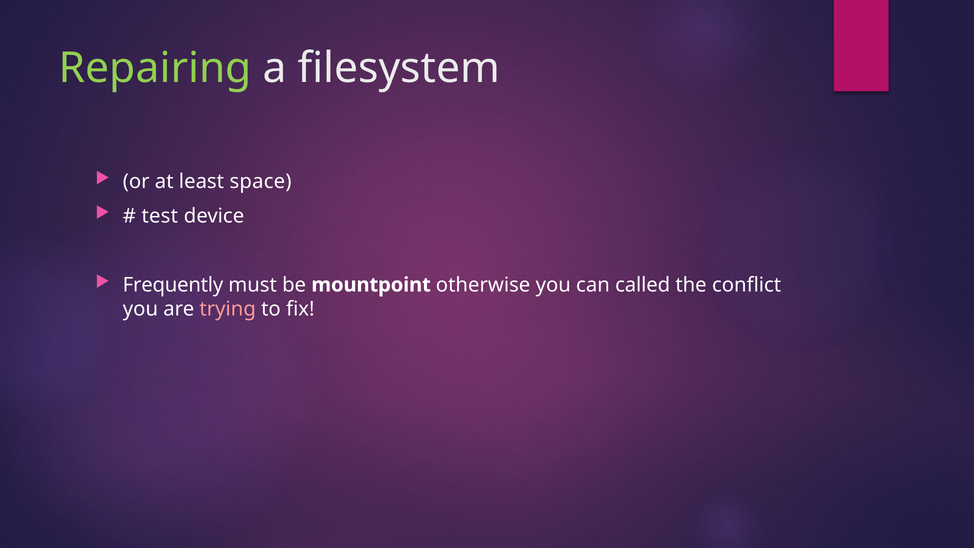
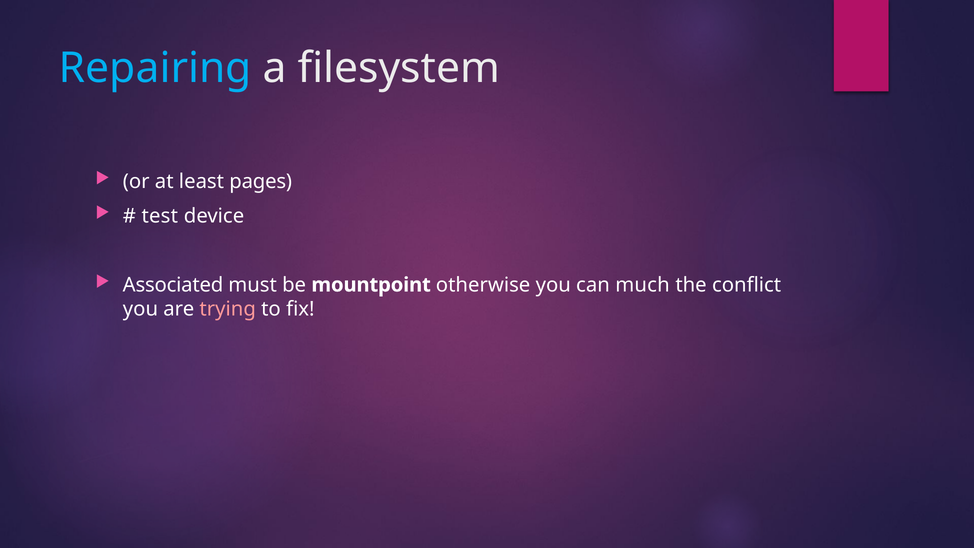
Repairing colour: light green -> light blue
space: space -> pages
Frequently: Frequently -> Associated
called: called -> much
